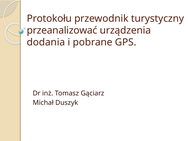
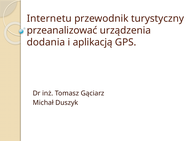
Protokołu: Protokołu -> Internetu
pobrane: pobrane -> aplikacją
